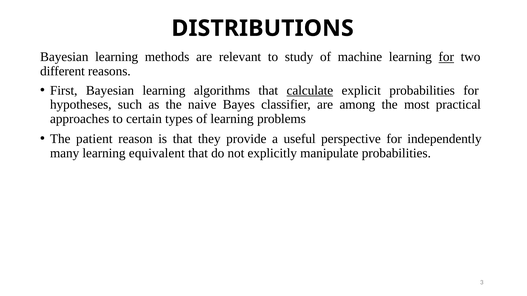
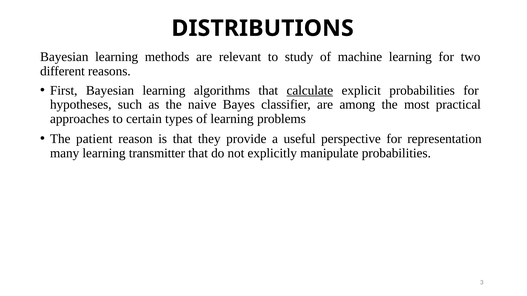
for at (446, 57) underline: present -> none
independently: independently -> representation
equivalent: equivalent -> transmitter
